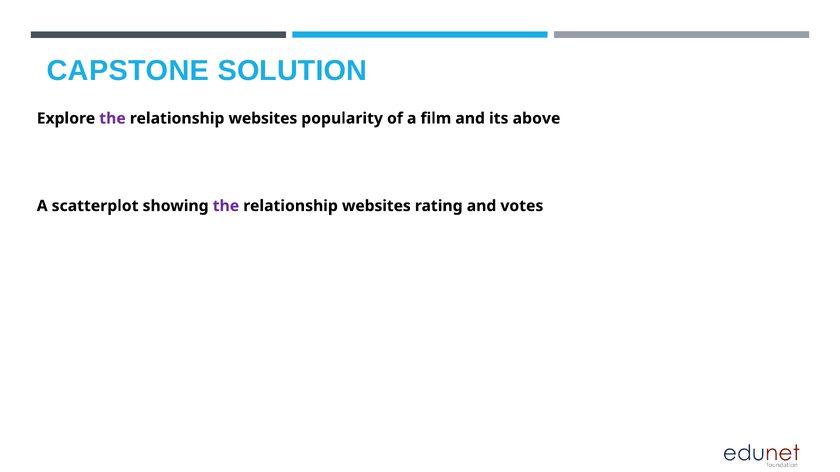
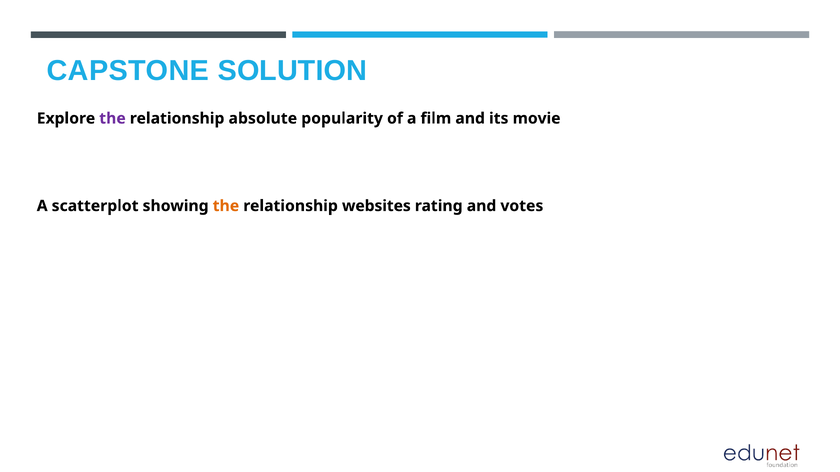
websites at (263, 119): websites -> absolute
above: above -> movie
the at (226, 206) colour: purple -> orange
